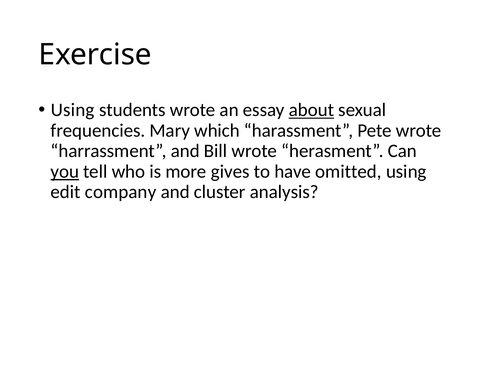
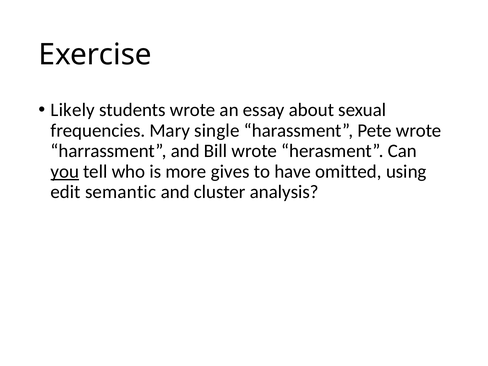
Using at (73, 110): Using -> Likely
about underline: present -> none
which: which -> single
company: company -> semantic
